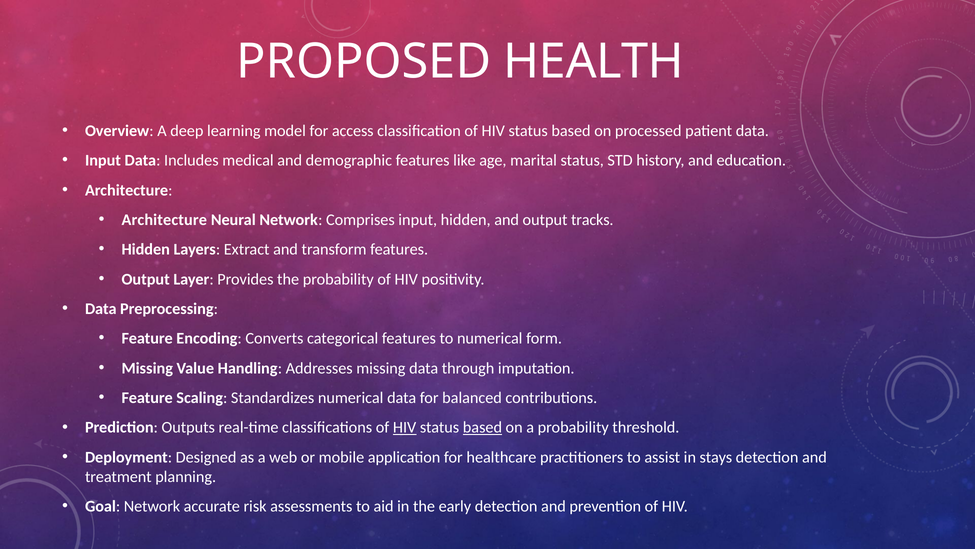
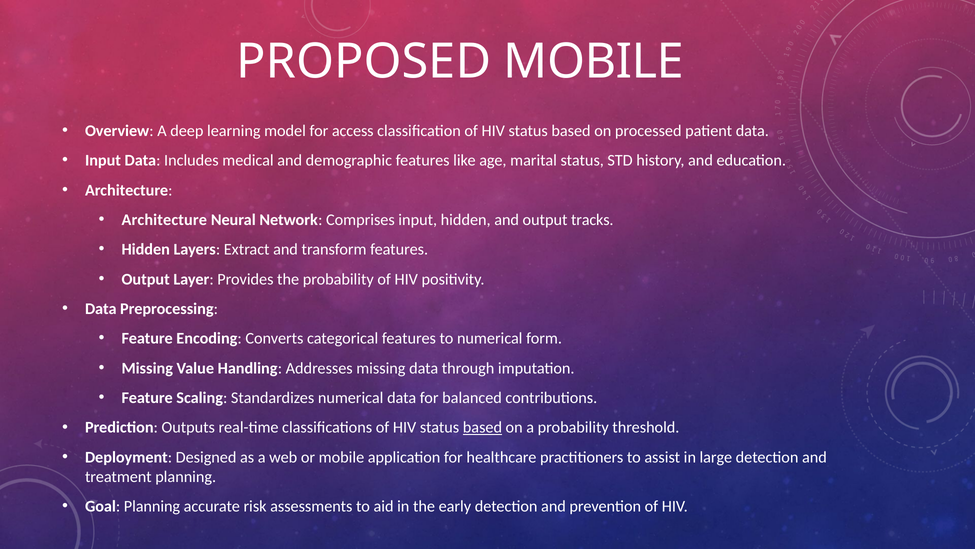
PROPOSED HEALTH: HEALTH -> MOBILE
HIV at (405, 427) underline: present -> none
stays: stays -> large
Goal Network: Network -> Planning
